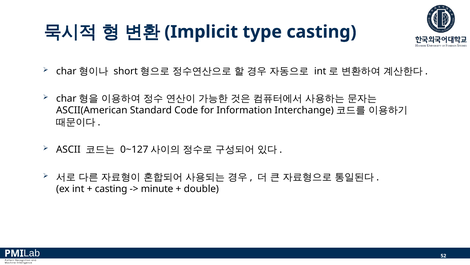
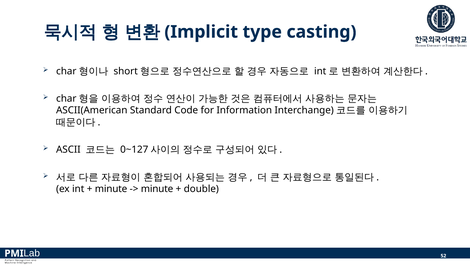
casting at (111, 188): casting -> minute
